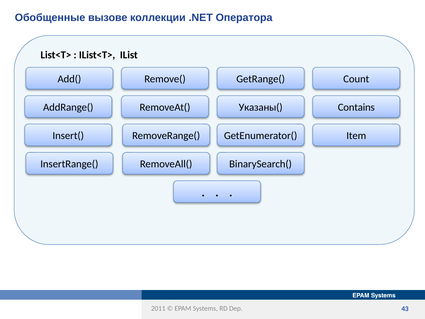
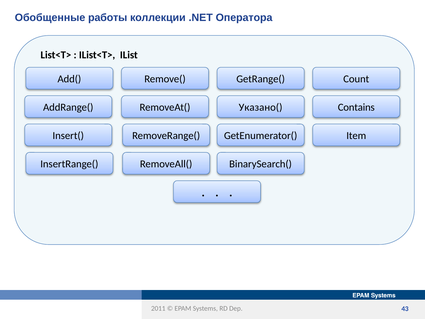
вызове: вызове -> работы
Указаны(: Указаны( -> Указано(
